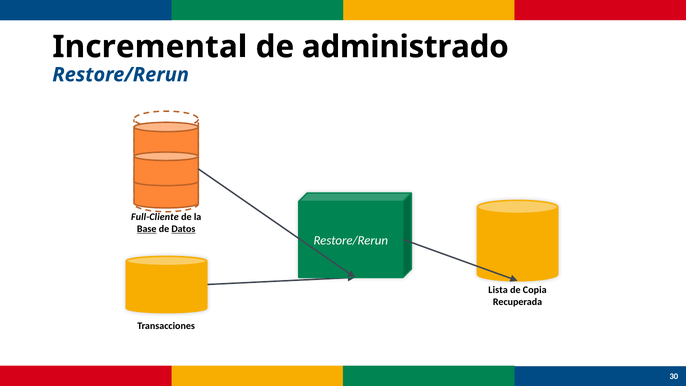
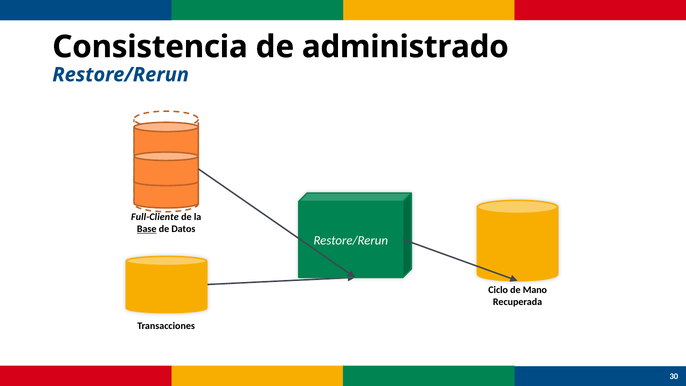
Incremental: Incremental -> Consistencia
Datos underline: present -> none
Lista: Lista -> Ciclo
Copia: Copia -> Mano
